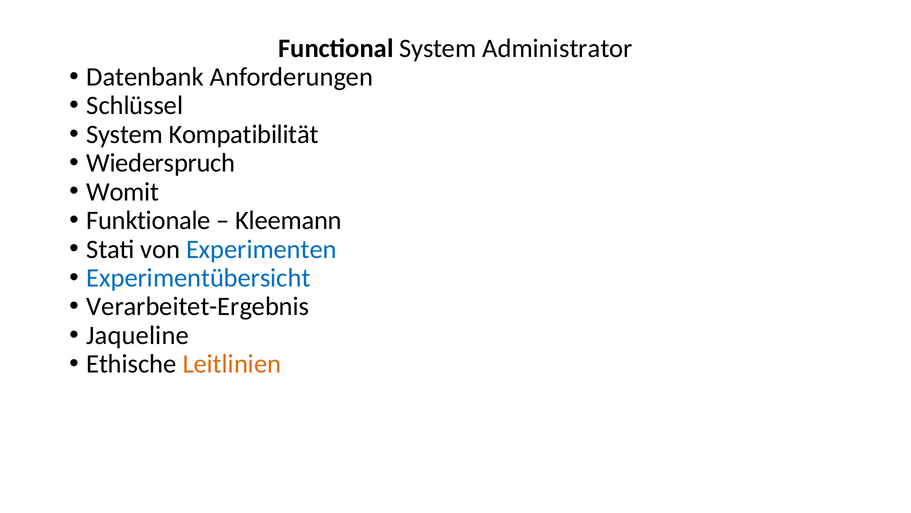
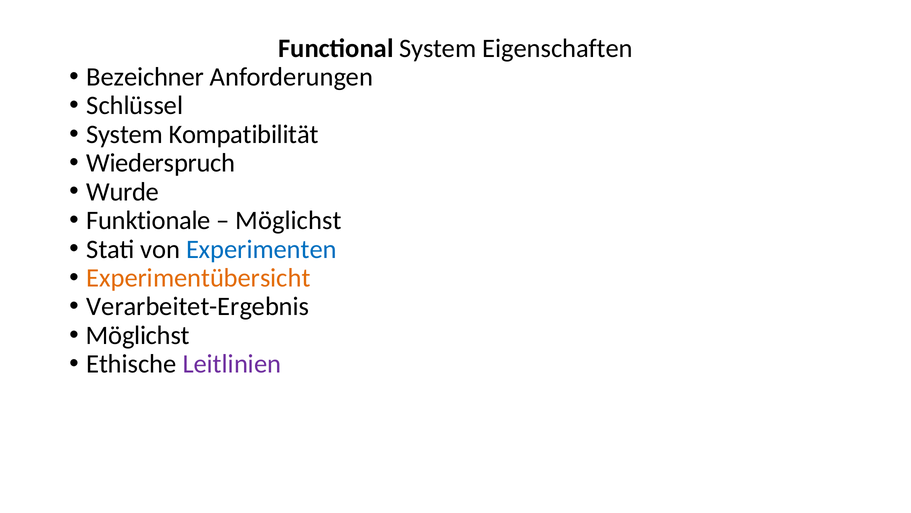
Administrator: Administrator -> Eigenschaften
Datenbank: Datenbank -> Bezeichner
Womit: Womit -> Wurde
Kleemann at (289, 220): Kleemann -> Möglichst
Experimentübersicht colour: blue -> orange
Jaqueline at (138, 335): Jaqueline -> Möglichst
Leitlinien colour: orange -> purple
